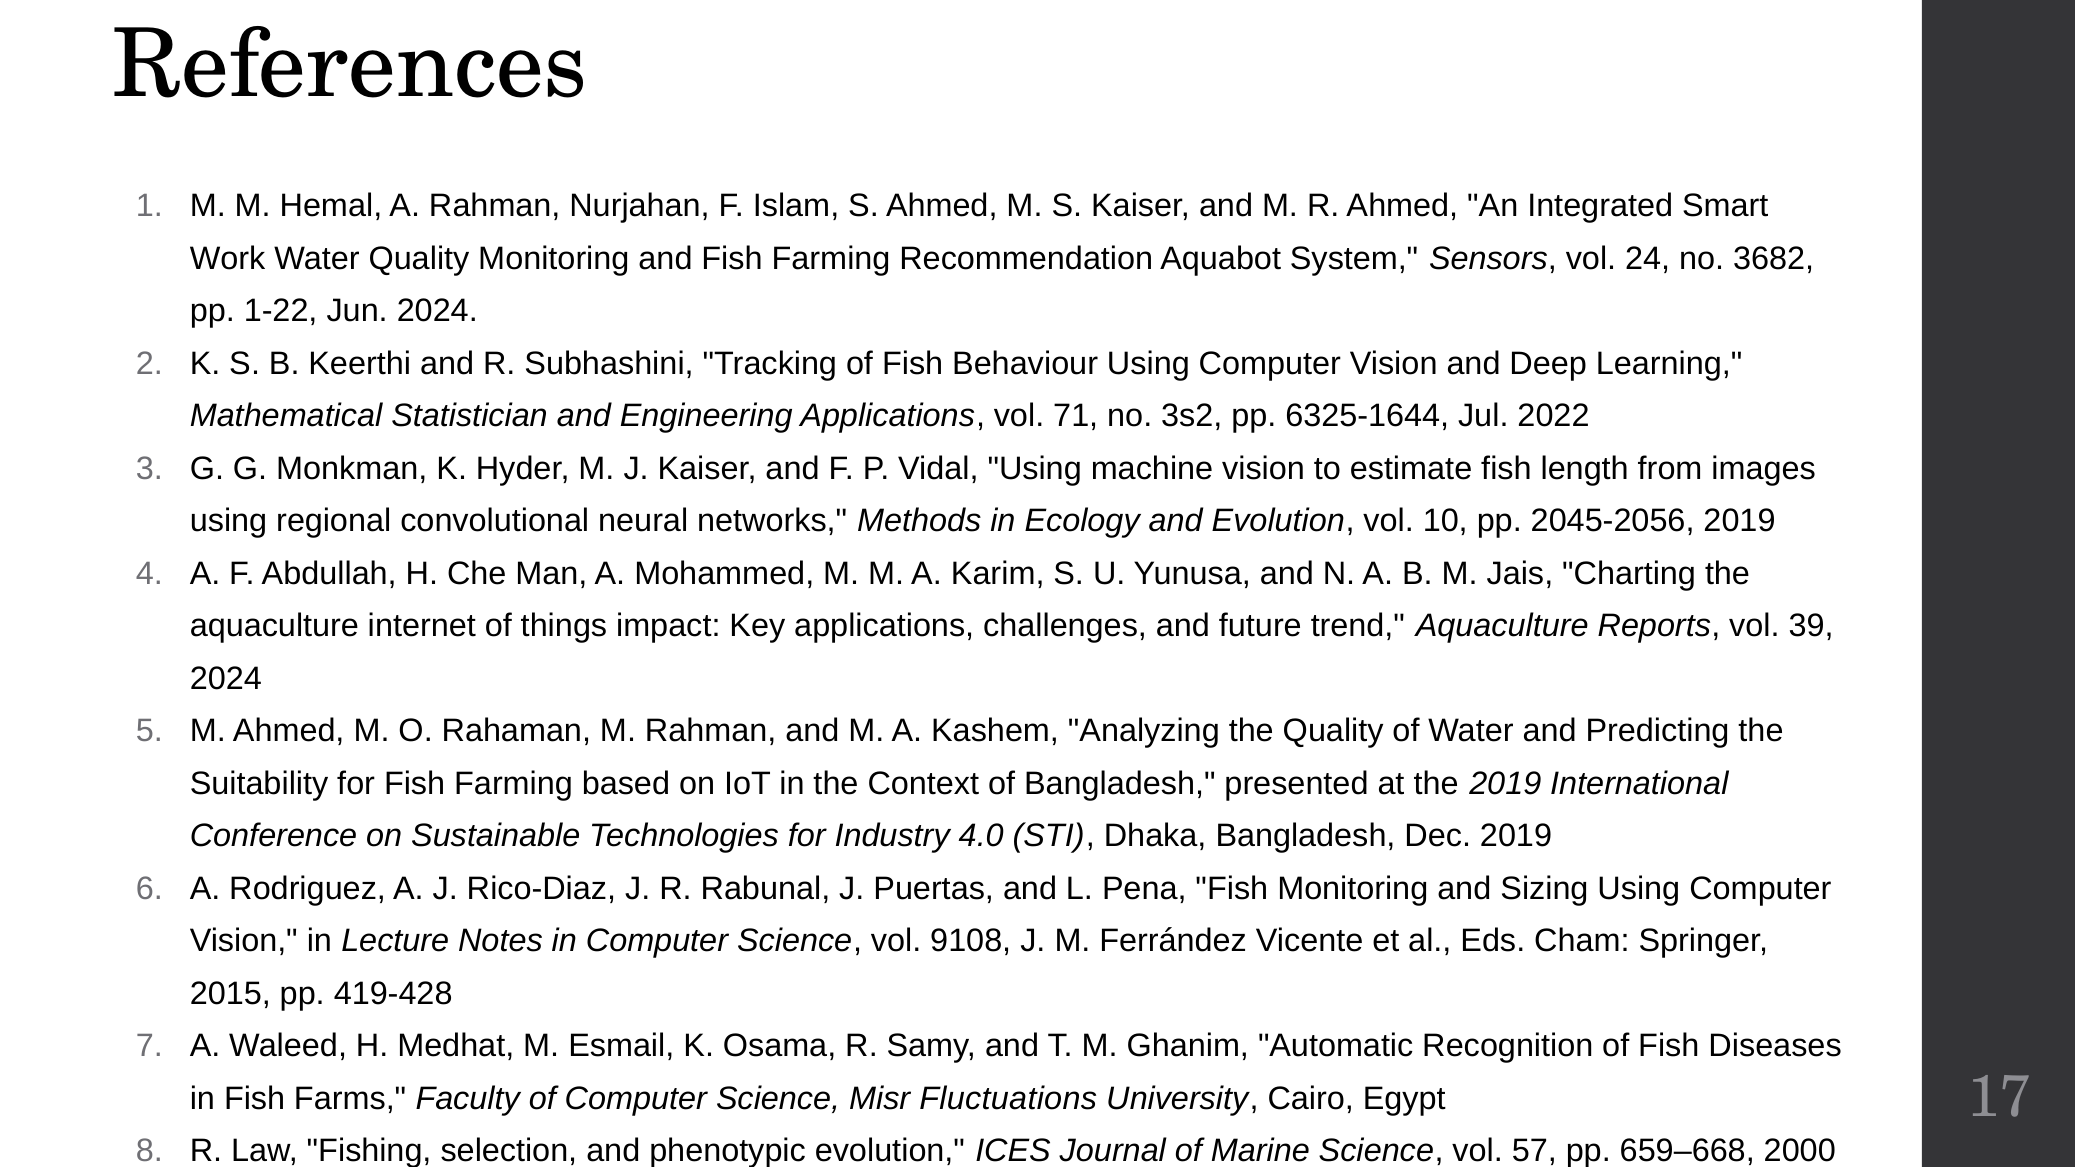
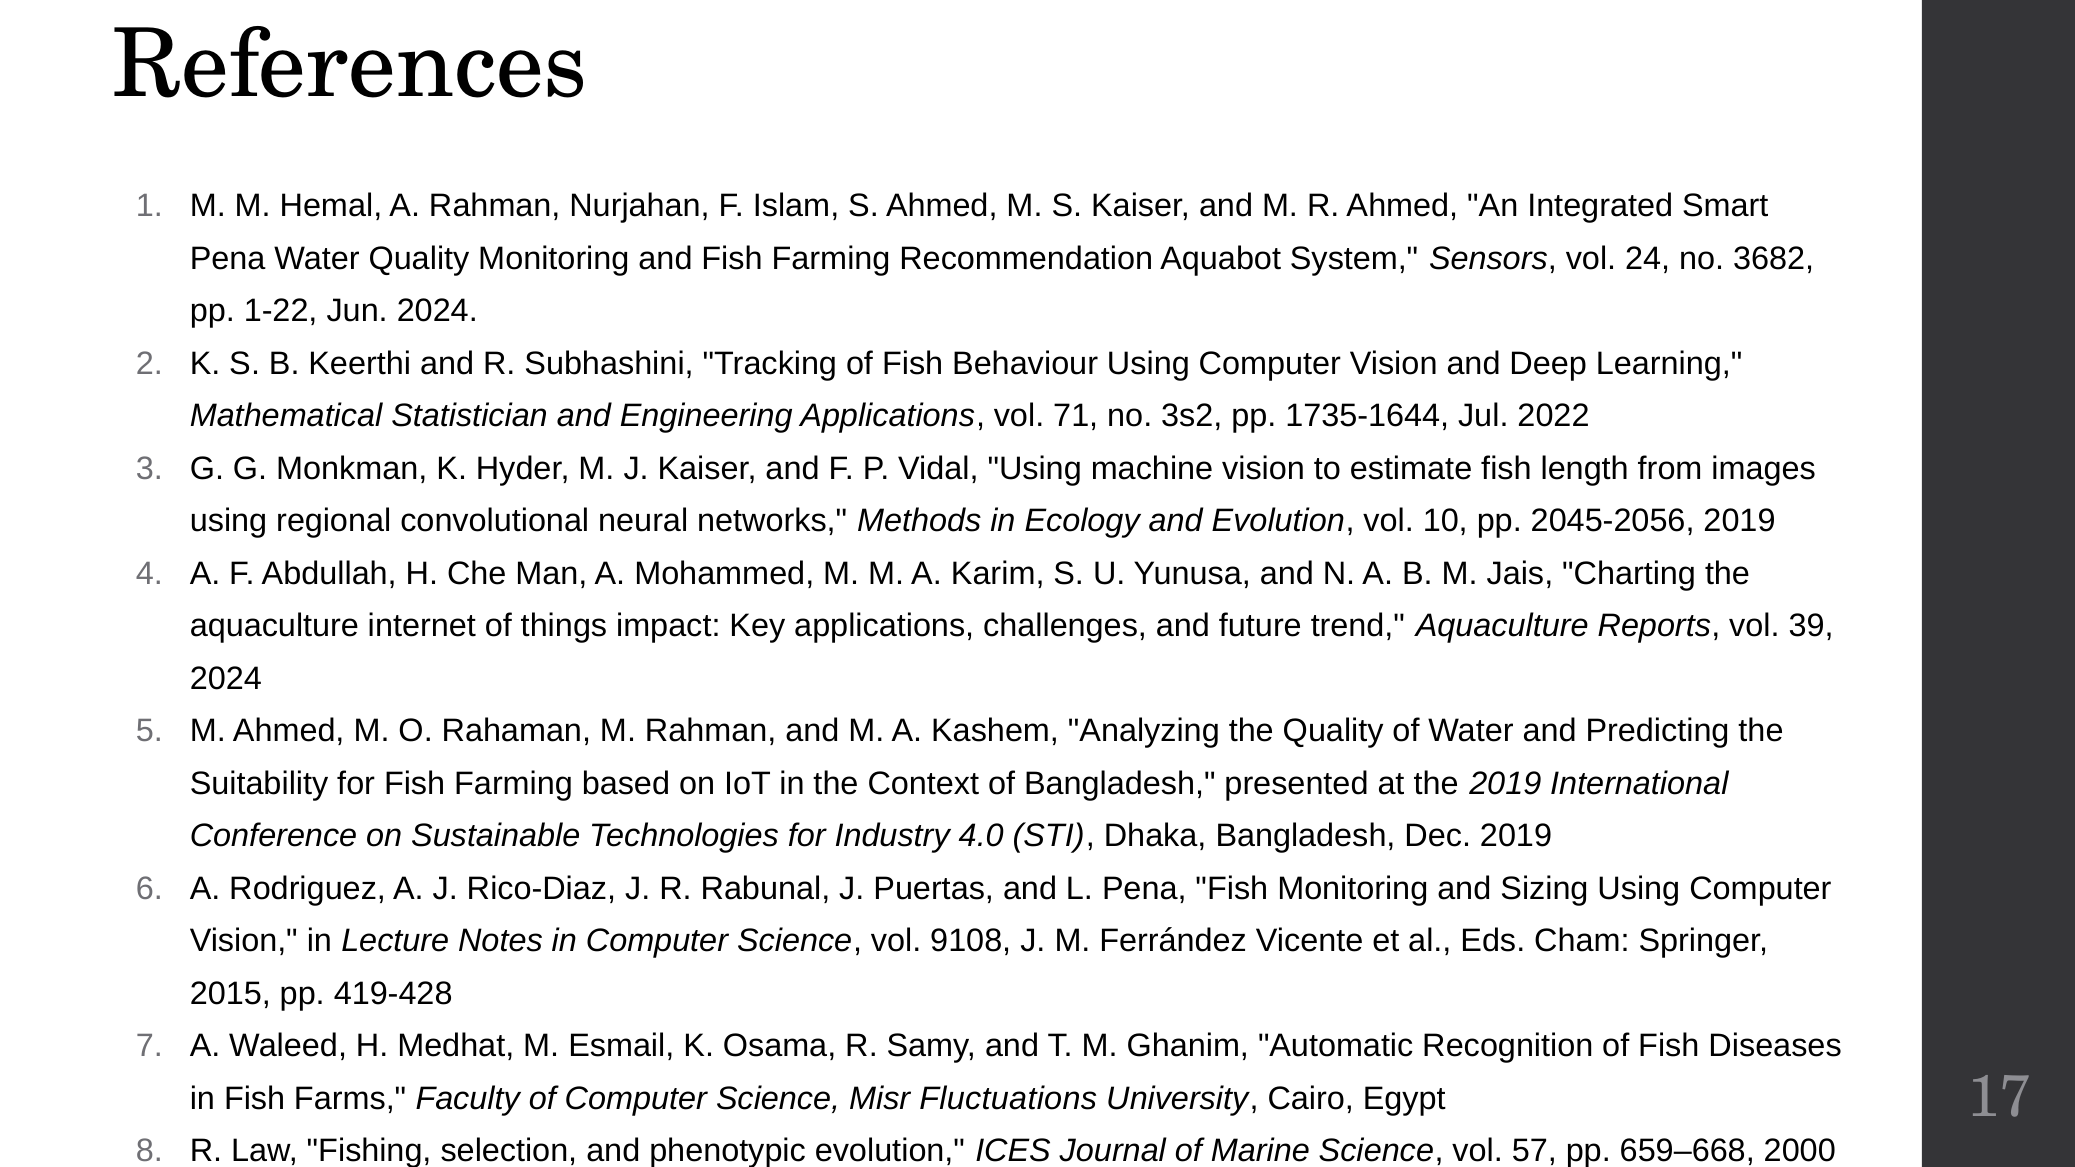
Work at (228, 258): Work -> Pena
6325-1644: 6325-1644 -> 1735-1644
